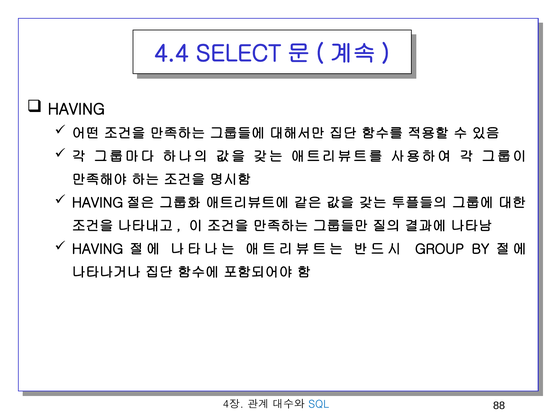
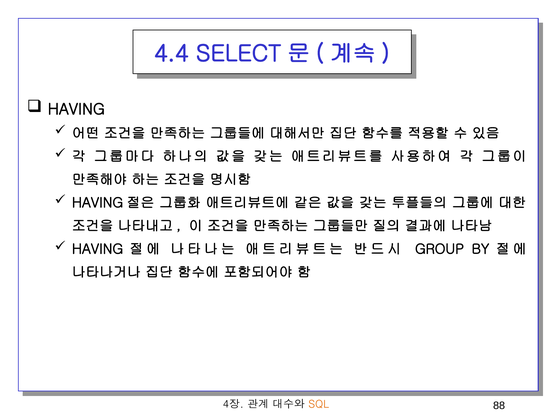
SQL colour: blue -> orange
